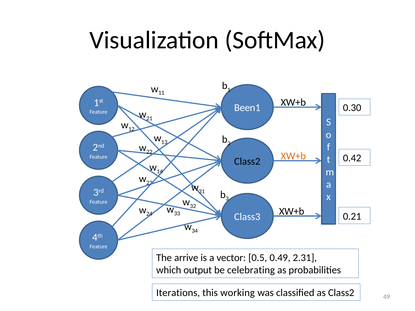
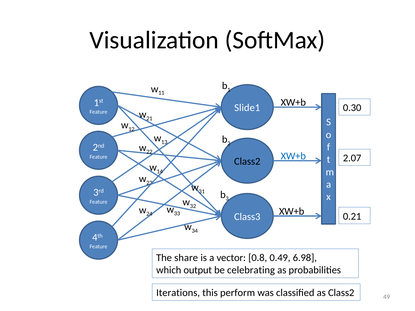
Been1: Been1 -> Slide1
XW+b at (293, 156) colour: orange -> blue
0.42: 0.42 -> 2.07
arrive: arrive -> share
0.5: 0.5 -> 0.8
2.31: 2.31 -> 6.98
working: working -> perform
